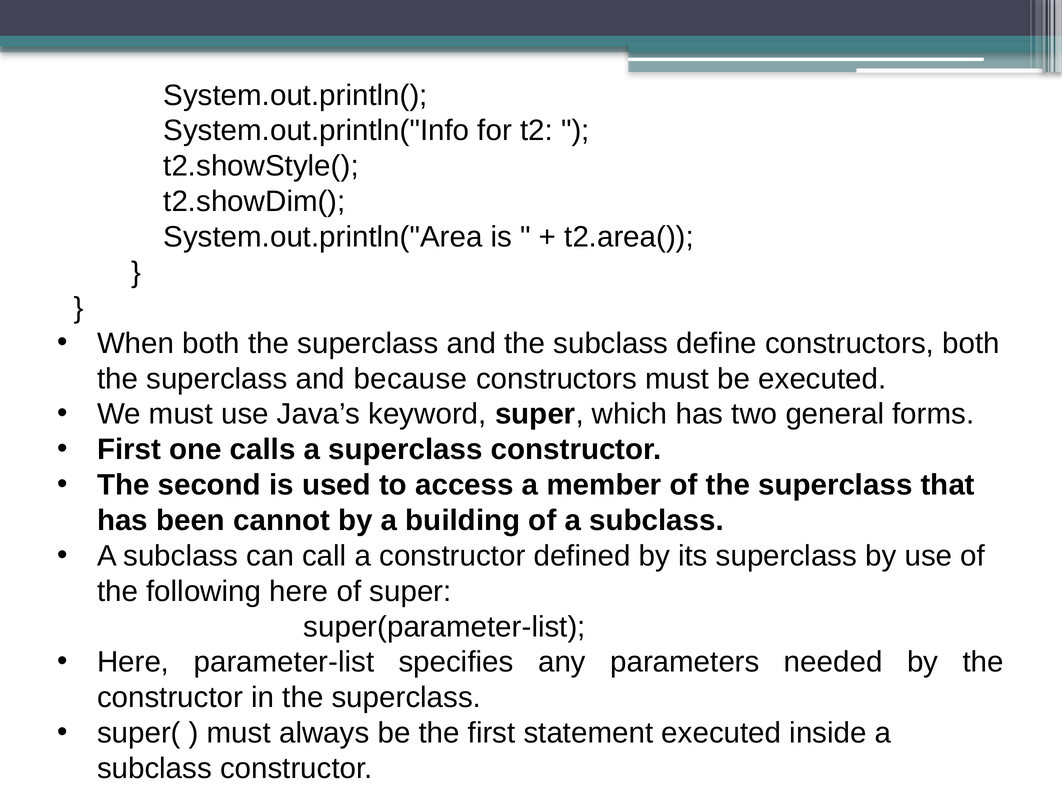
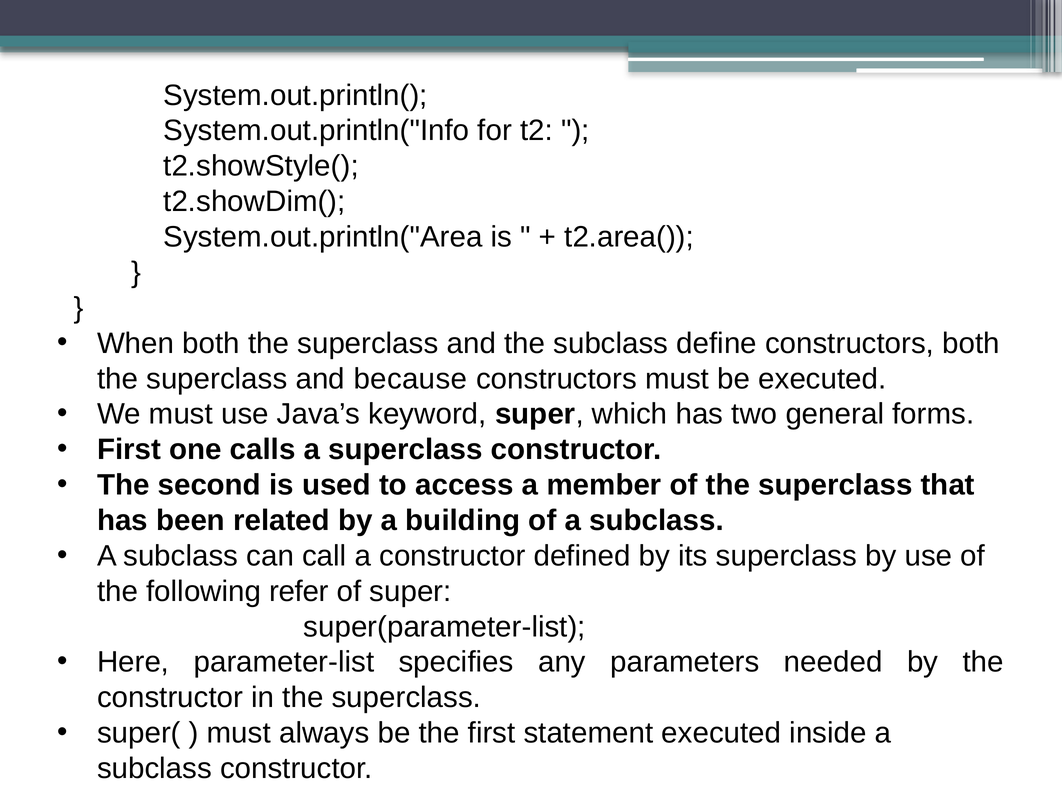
cannot: cannot -> related
following here: here -> refer
